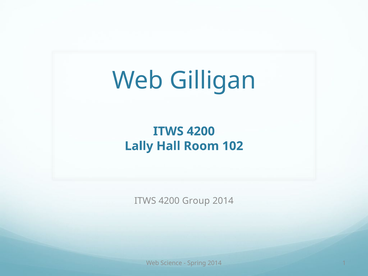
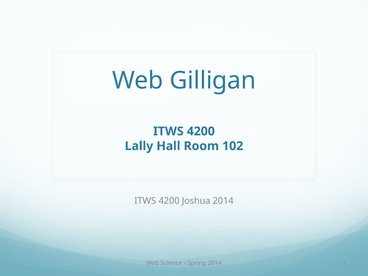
Group: Group -> Joshua
